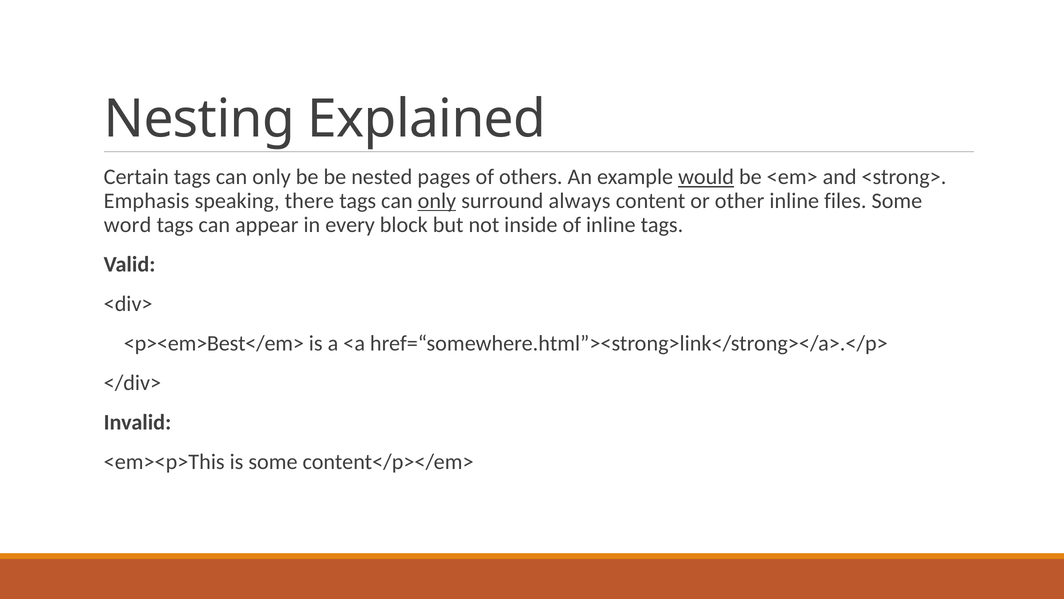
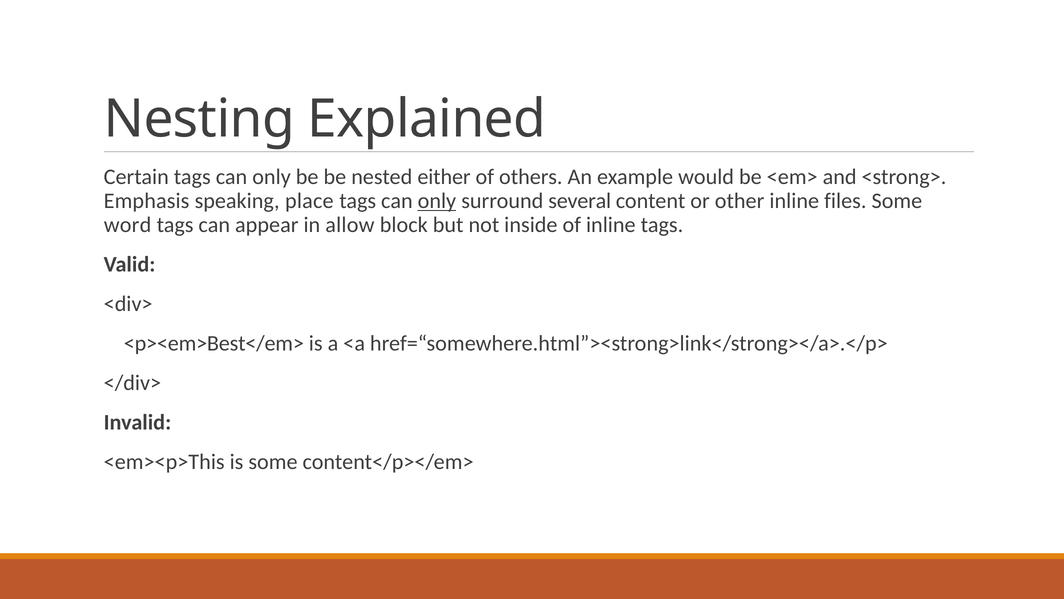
pages: pages -> either
would underline: present -> none
there: there -> place
always: always -> several
every: every -> allow
